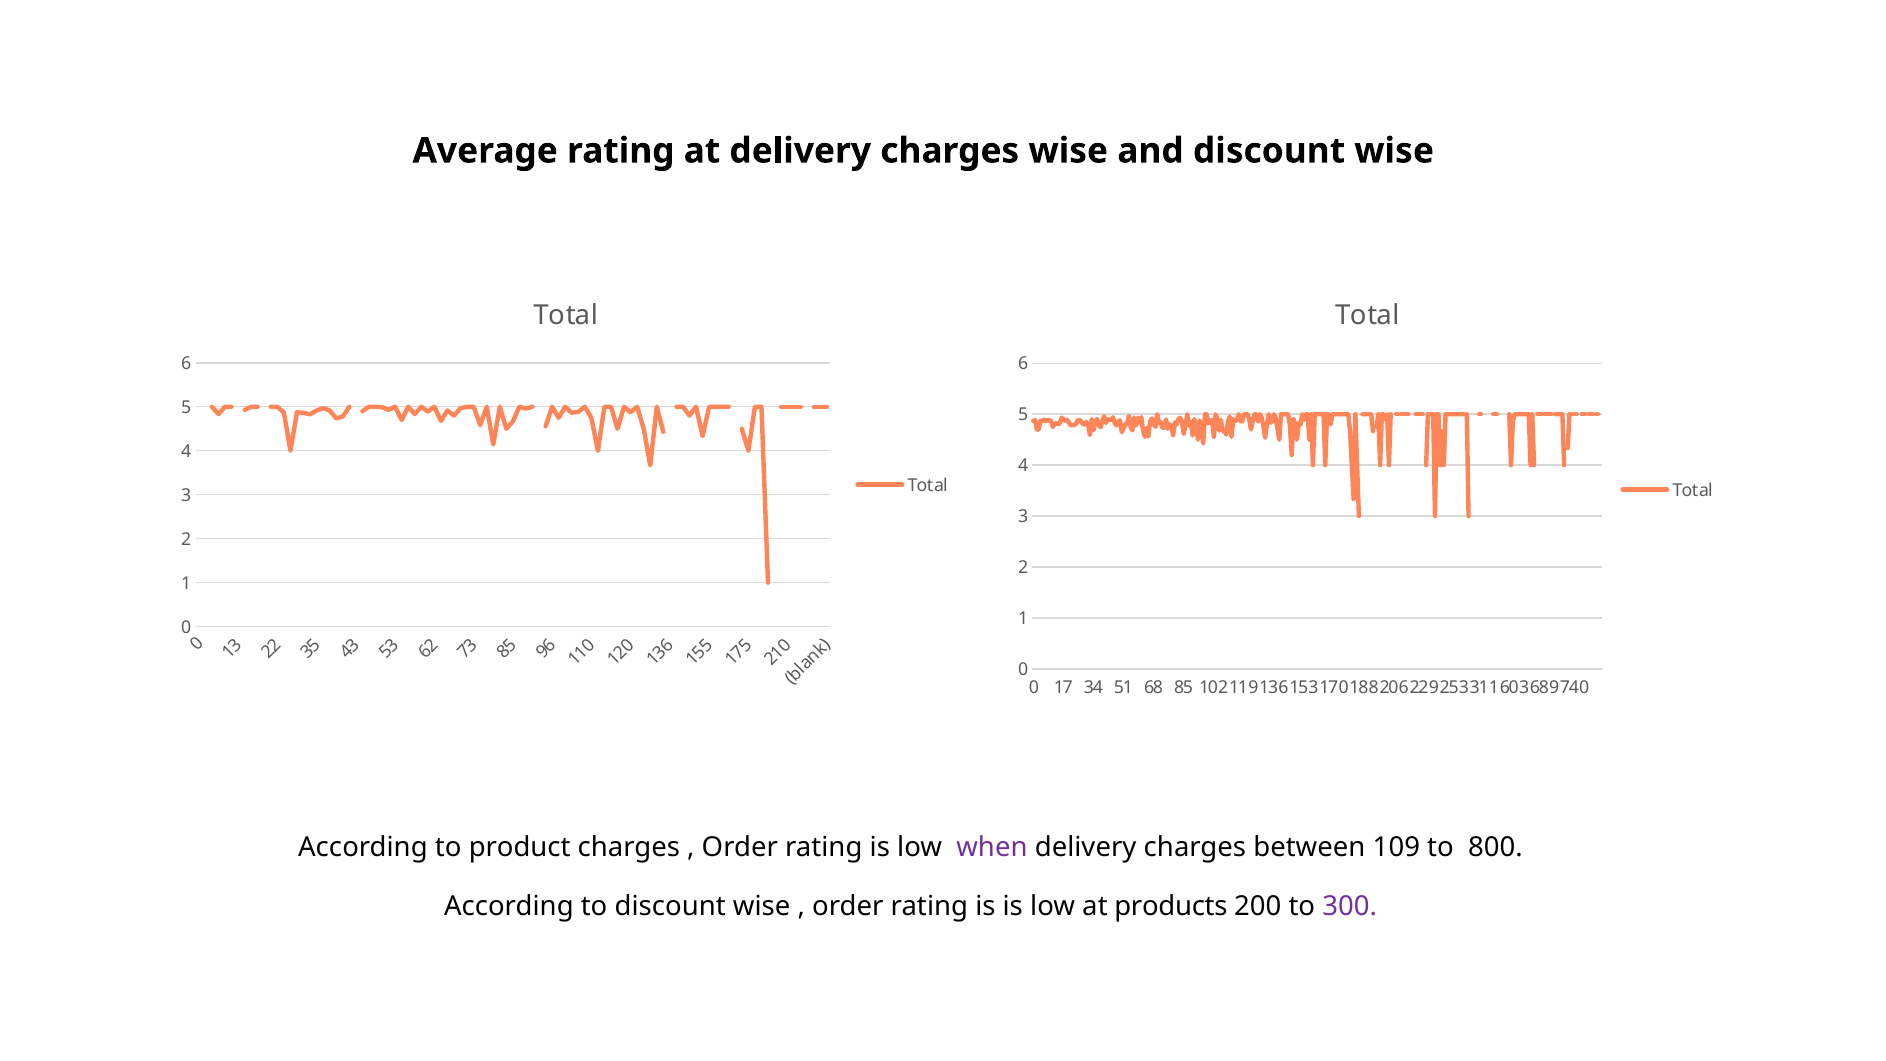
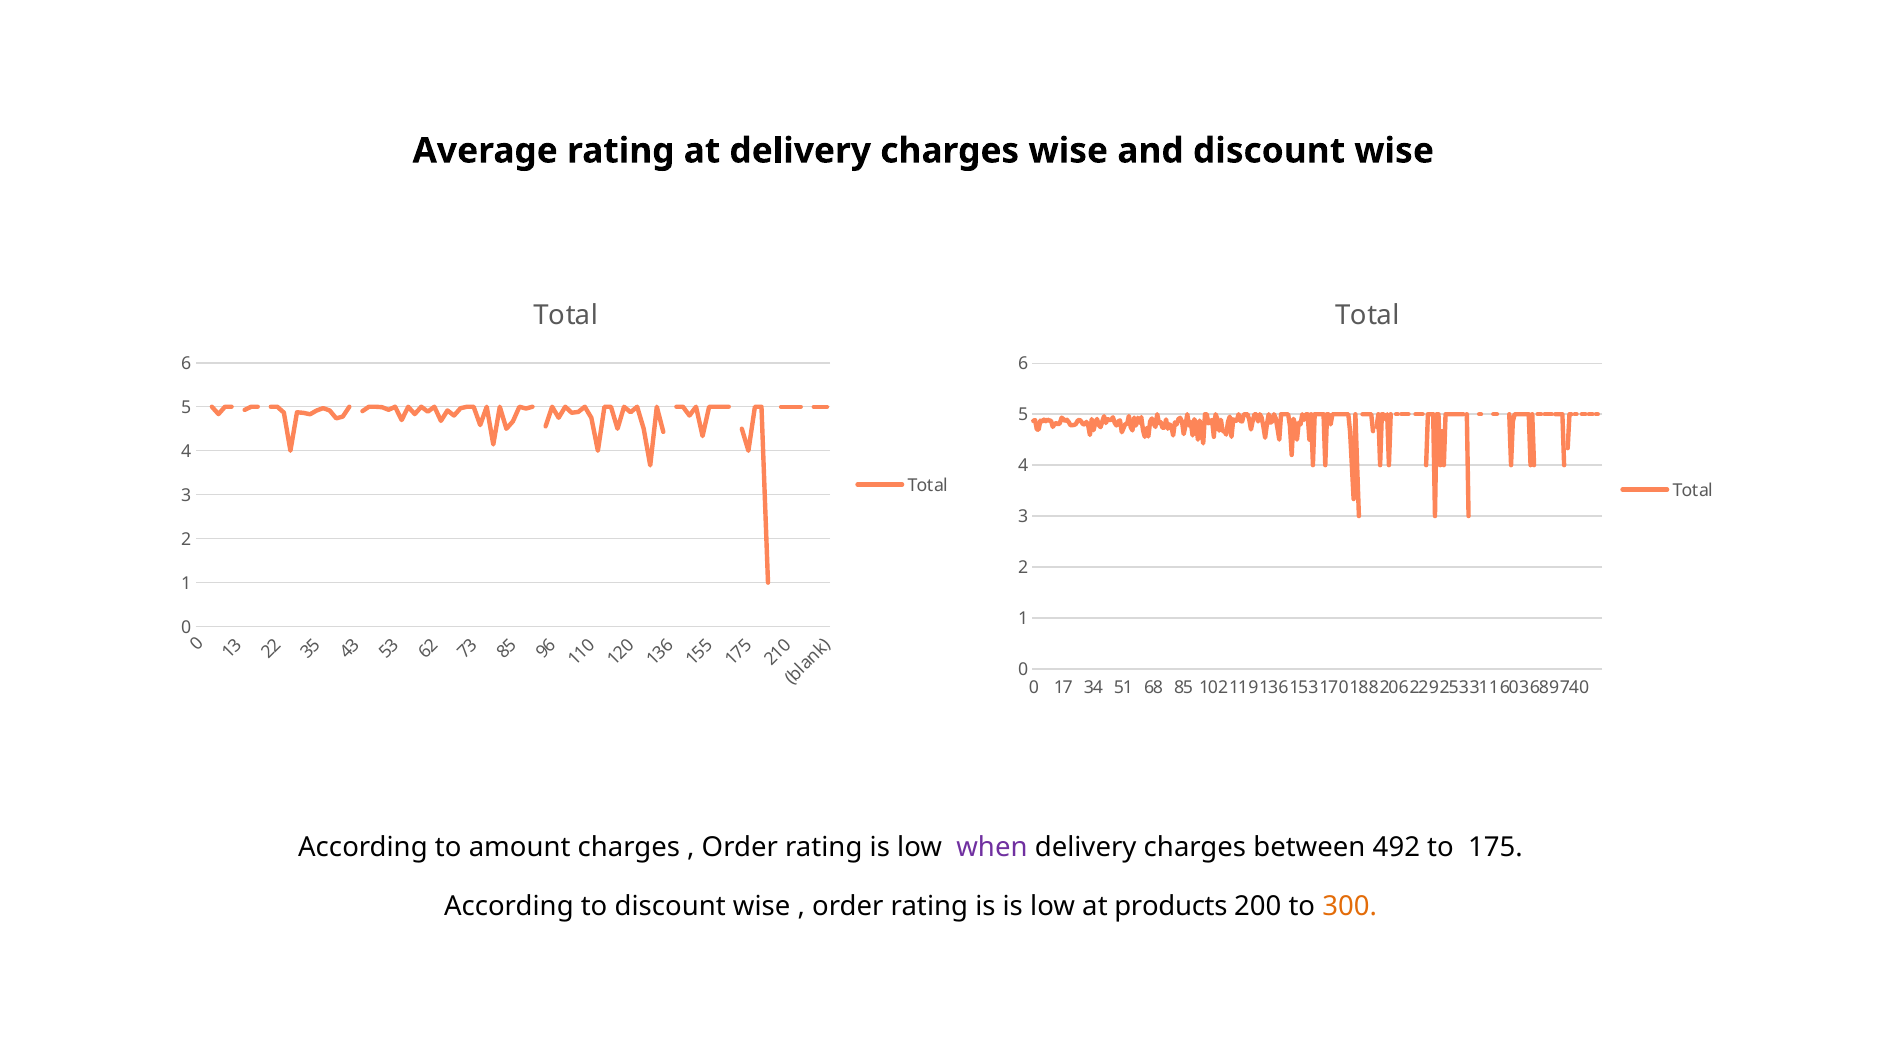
product: product -> amount
109: 109 -> 492
800: 800 -> 175
300 colour: purple -> orange
